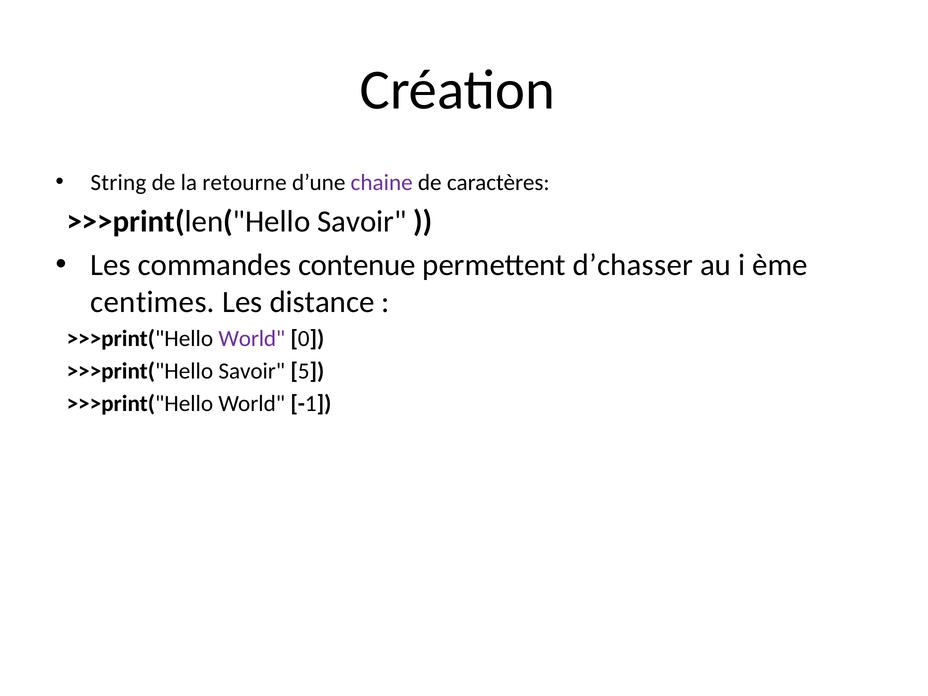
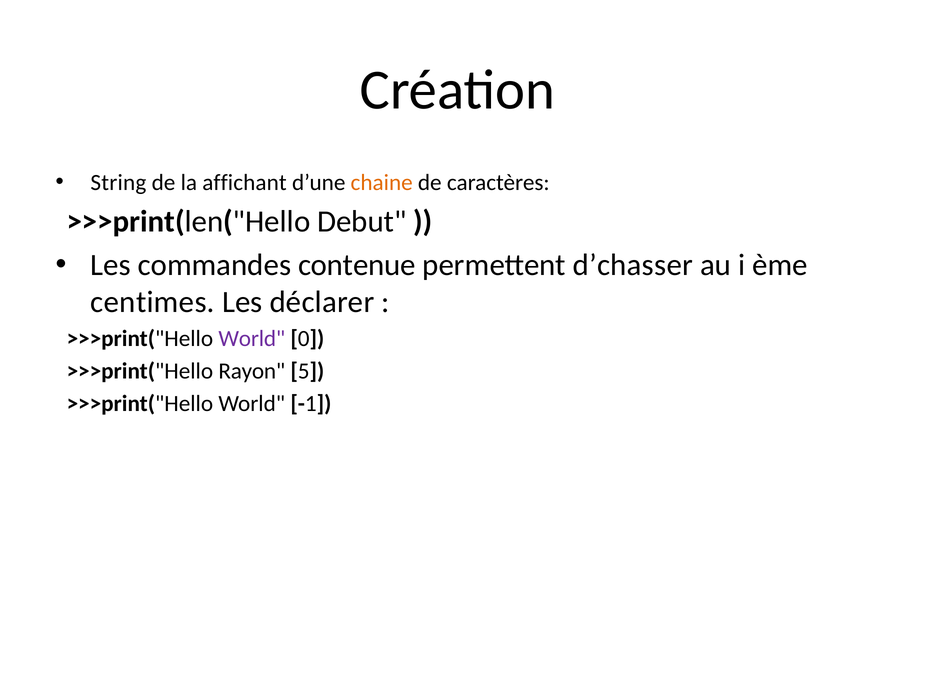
retourne: retourne -> affichant
chaine colour: purple -> orange
>>>print(len("Hello Savoir: Savoir -> Debut
distance: distance -> déclarer
>>>print("Hello Savoir: Savoir -> Rayon
